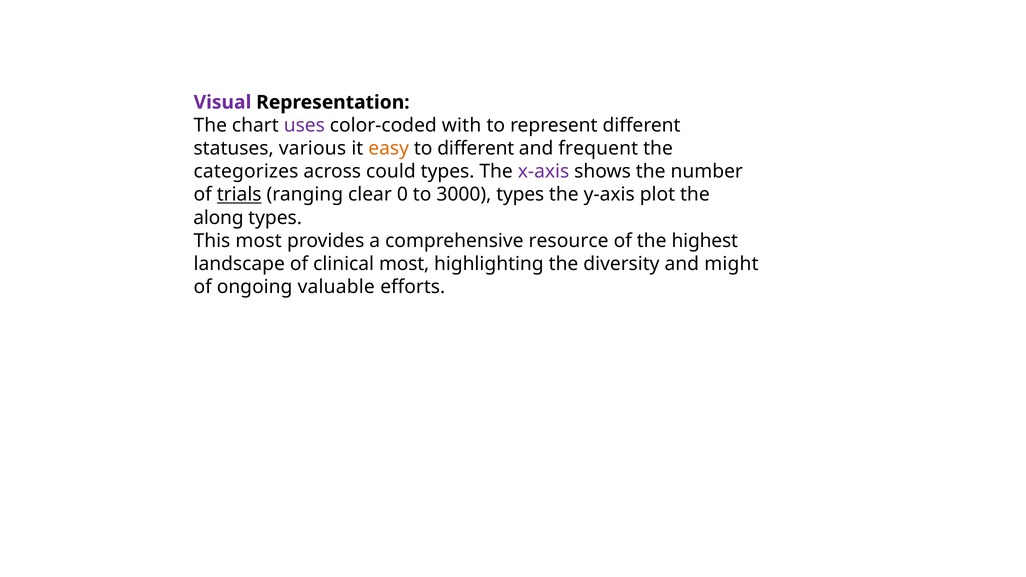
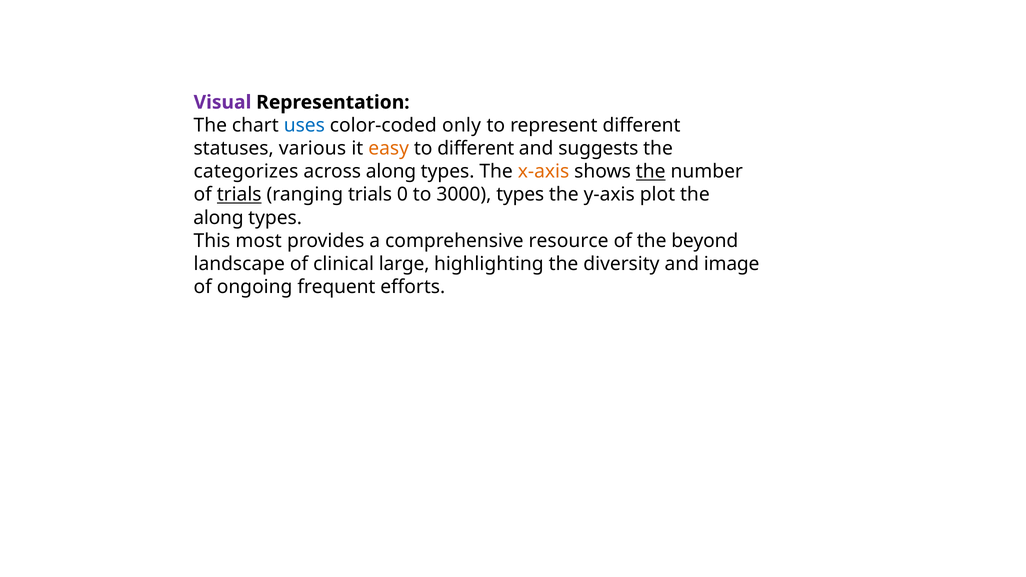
uses colour: purple -> blue
with: with -> only
frequent: frequent -> suggests
across could: could -> along
x-axis colour: purple -> orange
the at (651, 172) underline: none -> present
ranging clear: clear -> trials
highest: highest -> beyond
clinical most: most -> large
might: might -> image
valuable: valuable -> frequent
